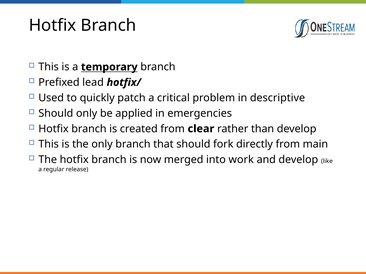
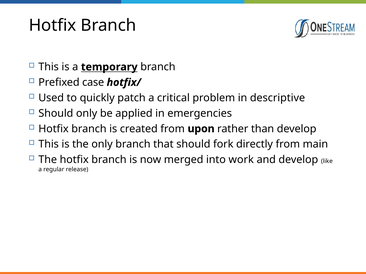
lead: lead -> case
clear: clear -> upon
